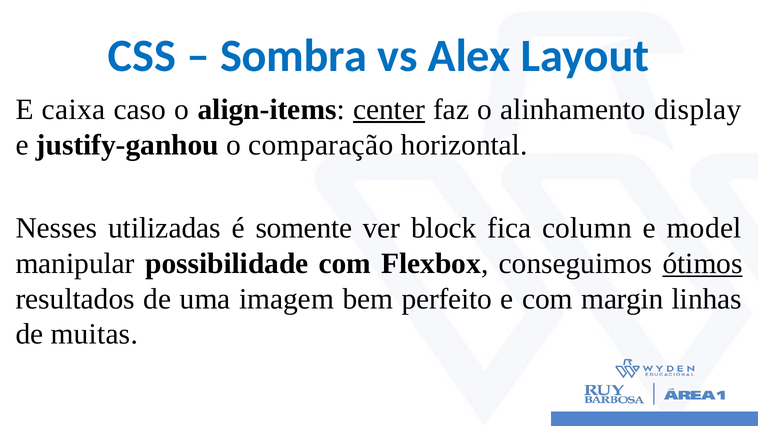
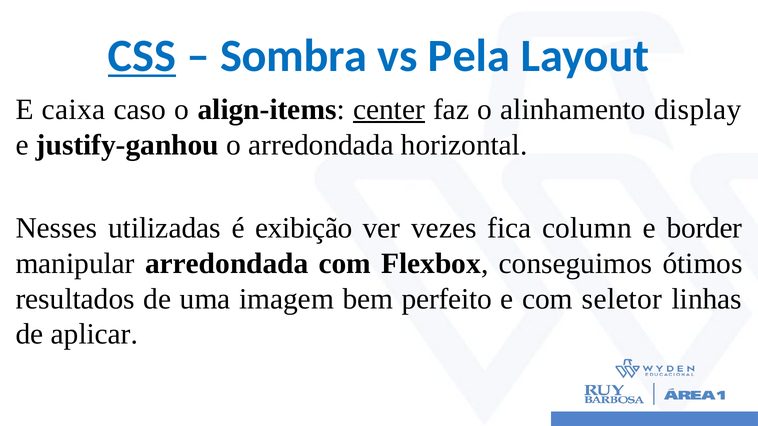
CSS underline: none -> present
Alex: Alex -> Pela
o comparação: comparação -> arredondada
somente: somente -> exibição
block: block -> vezes
model: model -> border
manipular possibilidade: possibilidade -> arredondada
ótimos underline: present -> none
margin: margin -> seletor
muitas: muitas -> aplicar
